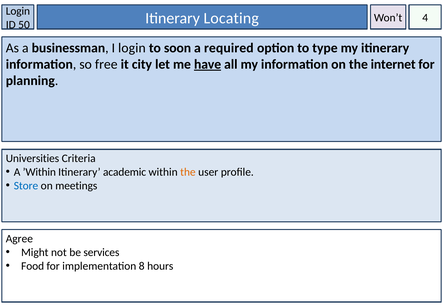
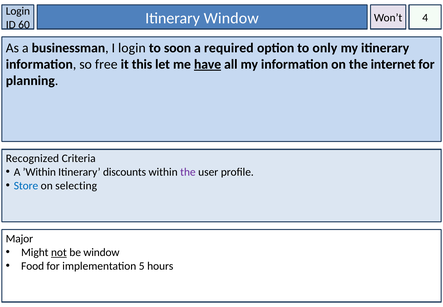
Itinerary Locating: Locating -> Window
50: 50 -> 60
type: type -> only
city: city -> this
Universities: Universities -> Recognized
academic: academic -> discounts
the at (188, 172) colour: orange -> purple
meetings: meetings -> selecting
Agree: Agree -> Major
not underline: none -> present
be services: services -> window
8: 8 -> 5
